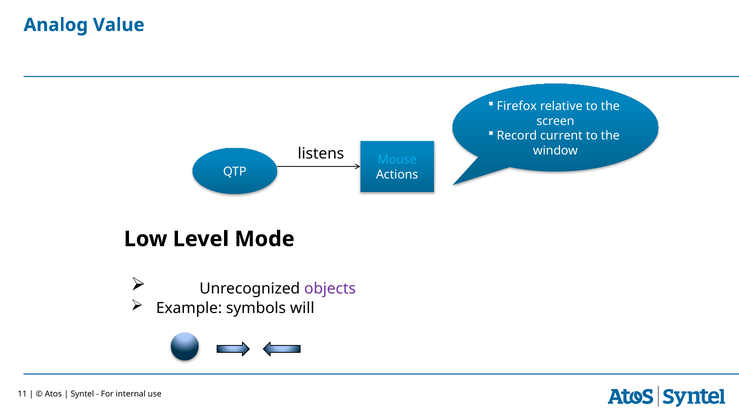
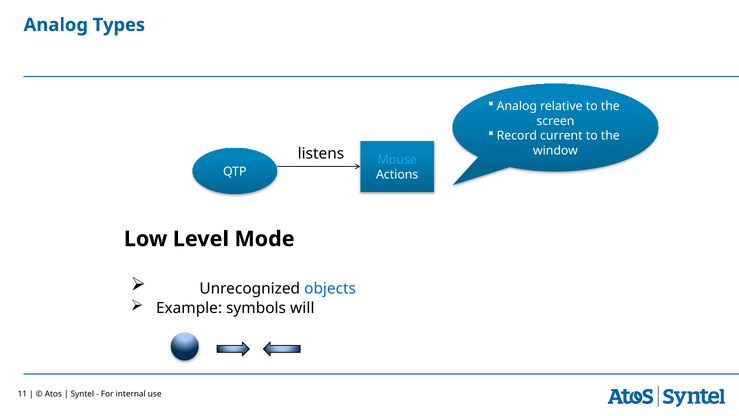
Value: Value -> Types
Firefox at (517, 106): Firefox -> Analog
objects colour: purple -> blue
